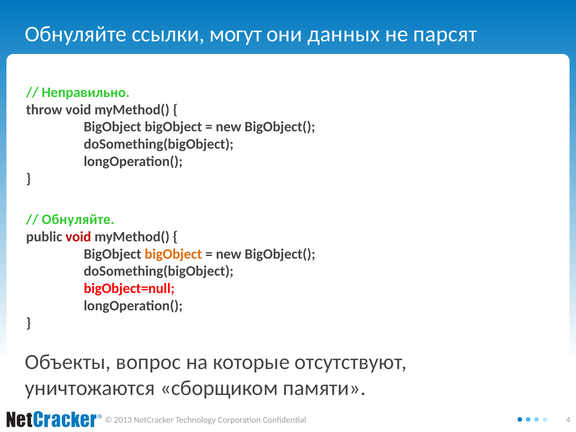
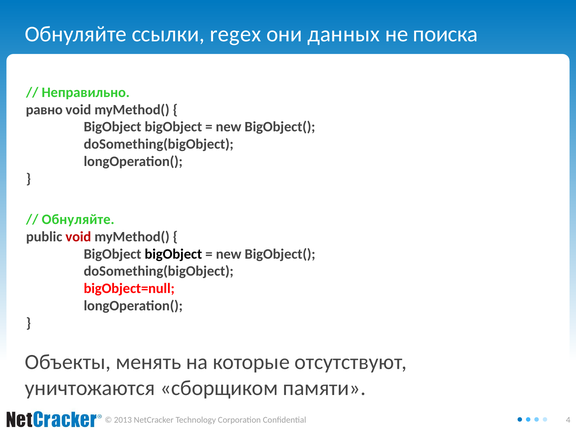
могут: могут -> regex
парсят: парсят -> поиска
throw: throw -> равно
bigObject at (173, 254) colour: orange -> black
вопрос: вопрос -> менять
